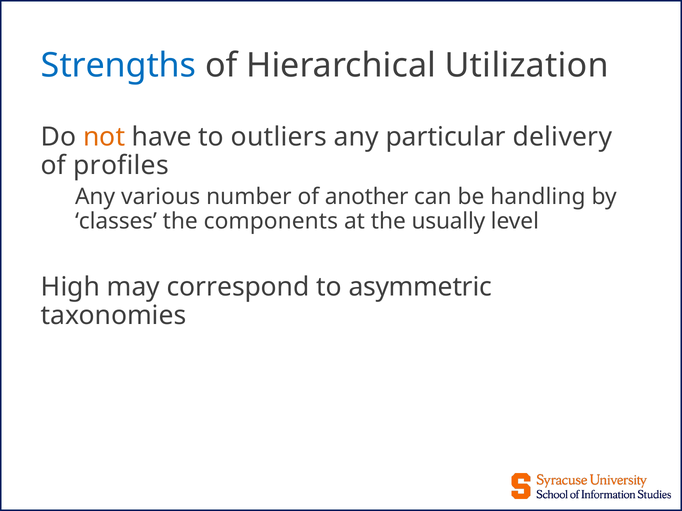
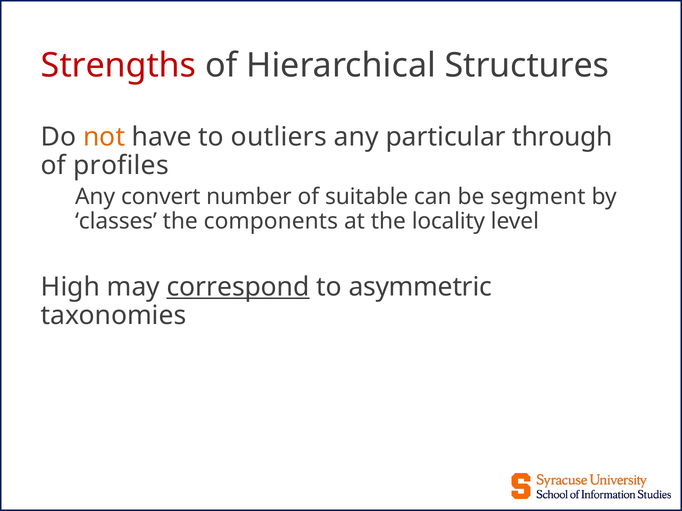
Strengths colour: blue -> red
Utilization: Utilization -> Structures
delivery: delivery -> through
various: various -> convert
another: another -> suitable
handling: handling -> segment
usually: usually -> locality
correspond underline: none -> present
